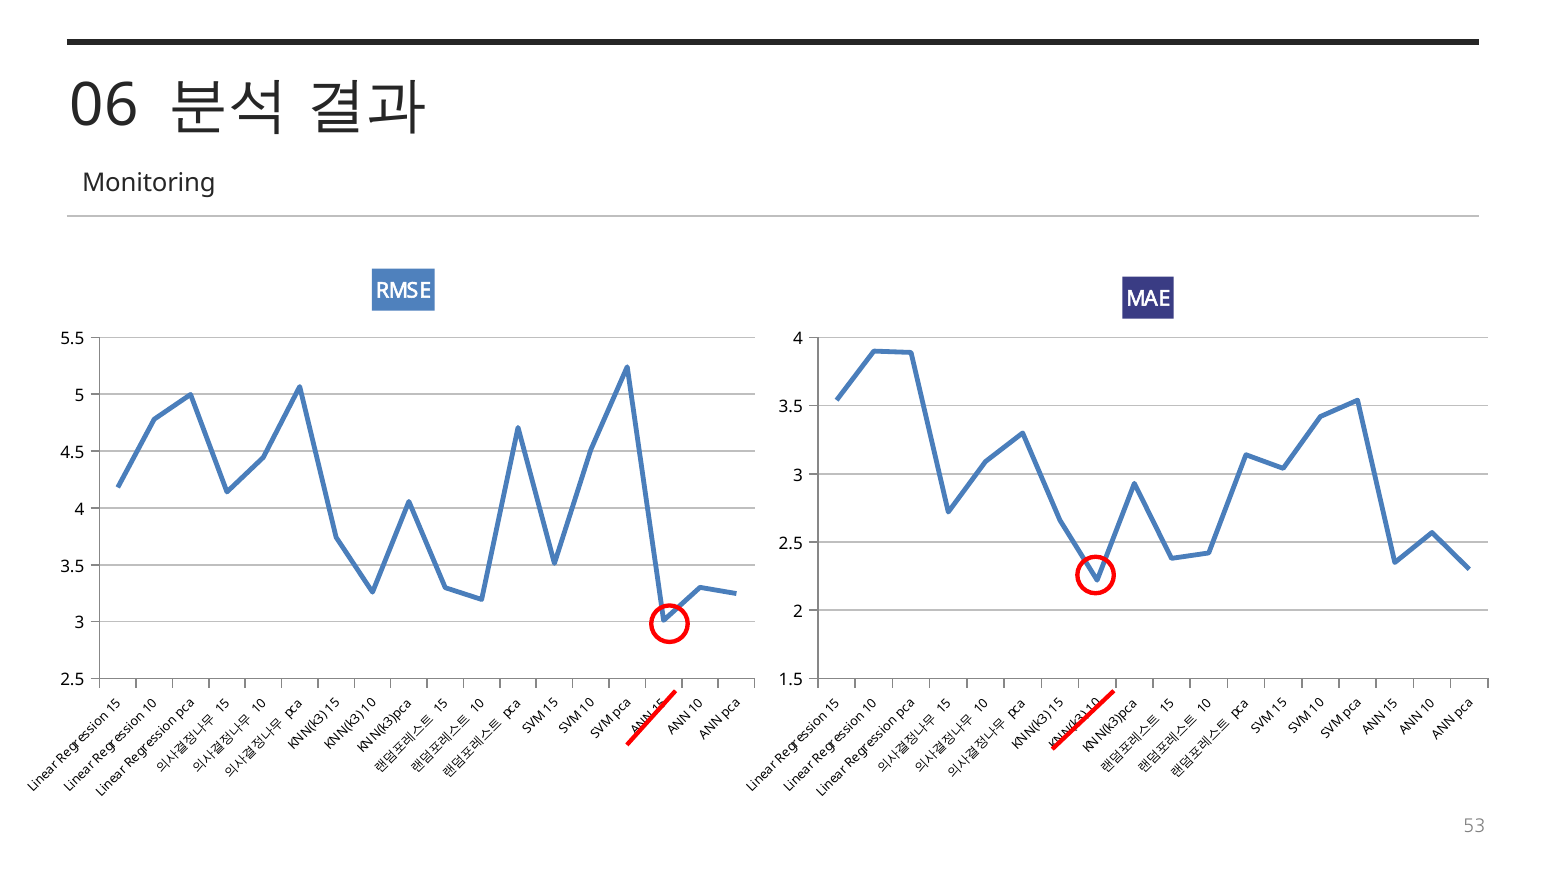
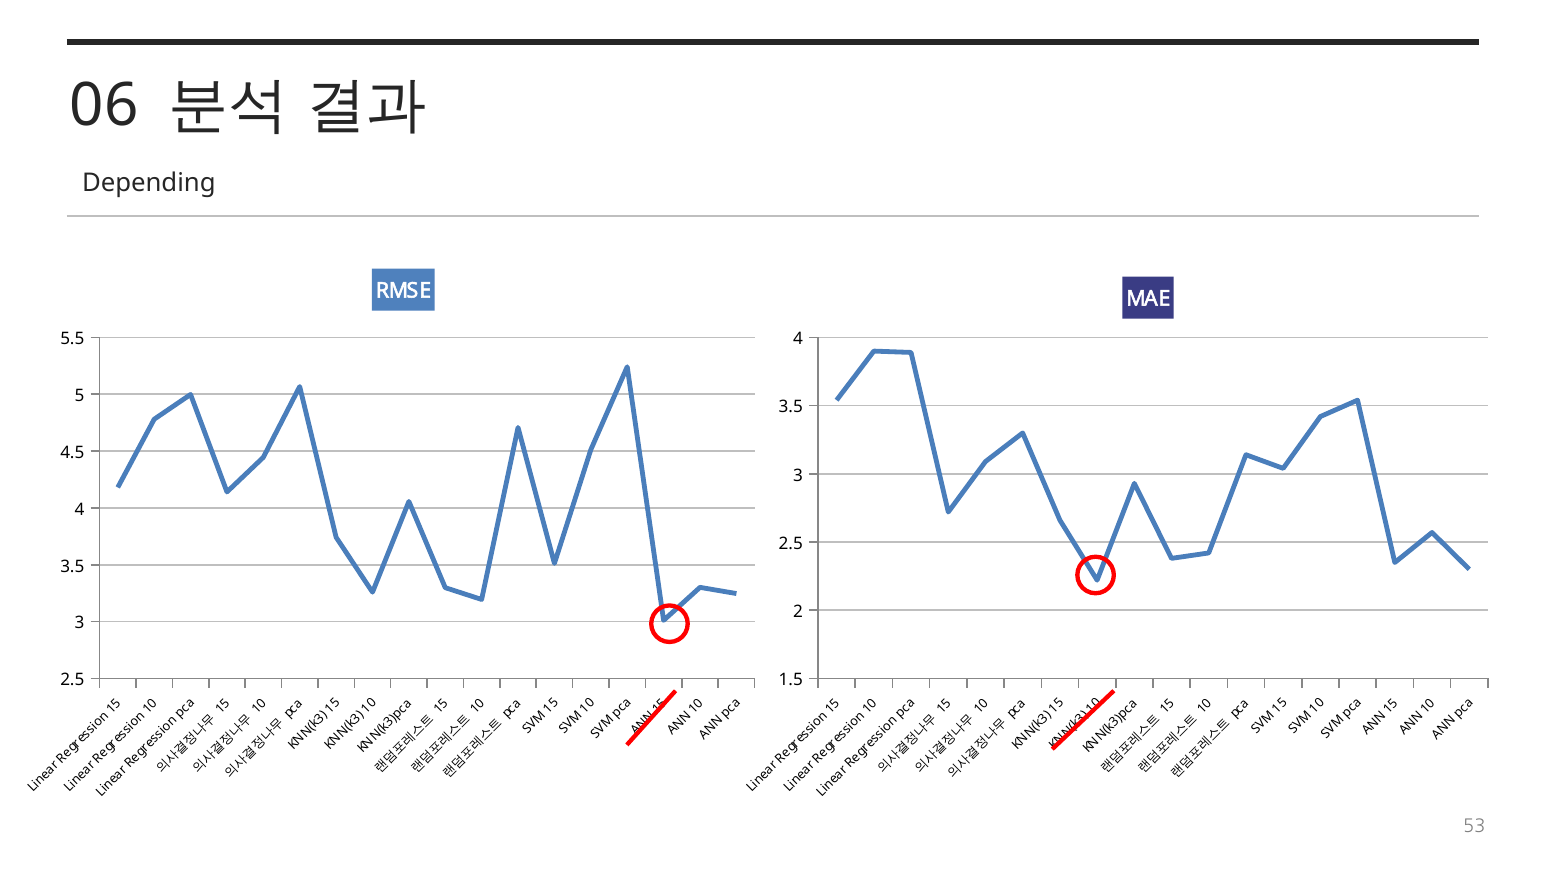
Monitoring: Monitoring -> Depending
